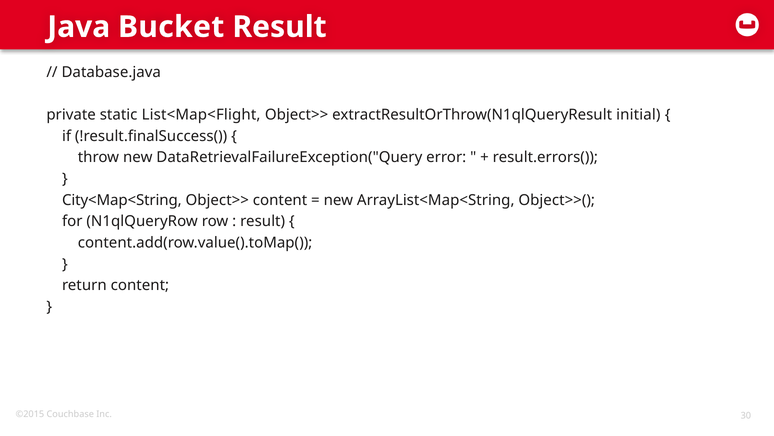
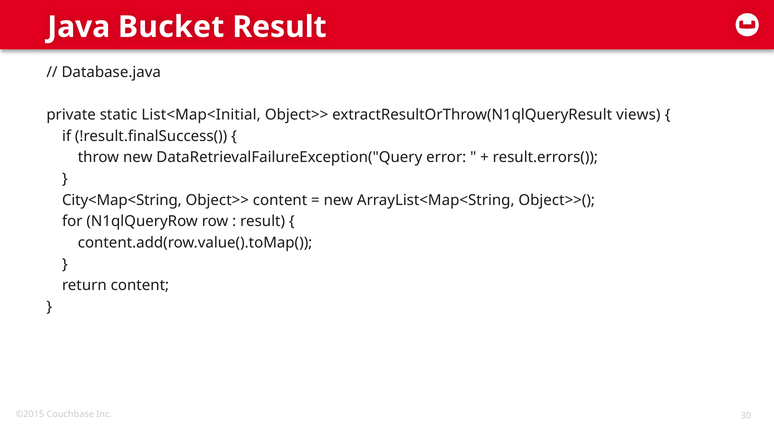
List<Map<Flight: List<Map<Flight -> List<Map<Initial
initial: initial -> views
